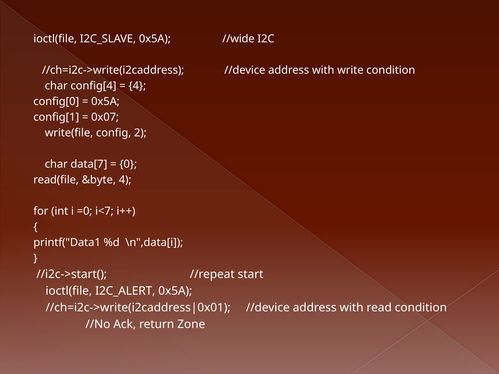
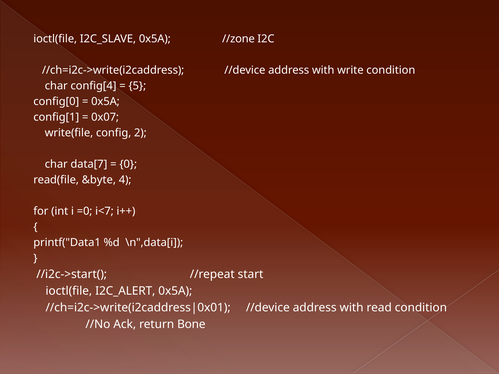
//wide: //wide -> //zone
4 at (137, 86): 4 -> 5
Zone: Zone -> Bone
